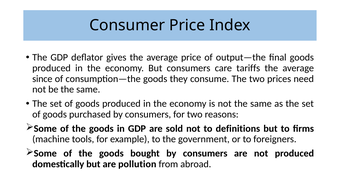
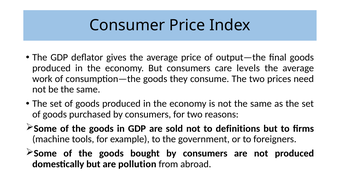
tariffs: tariffs -> levels
since: since -> work
